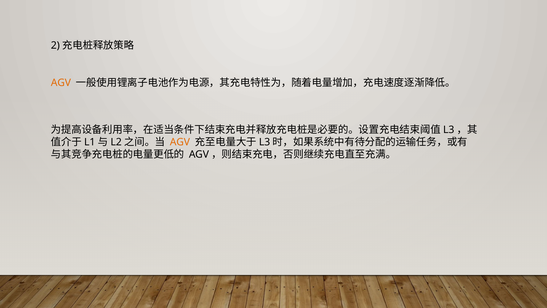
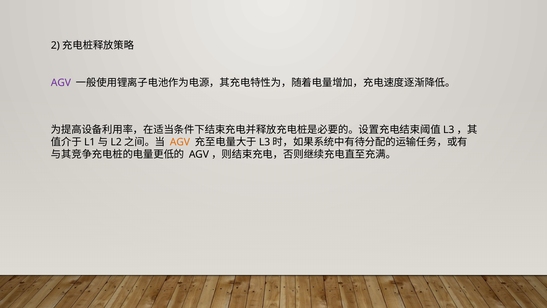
AGV at (61, 83) colour: orange -> purple
